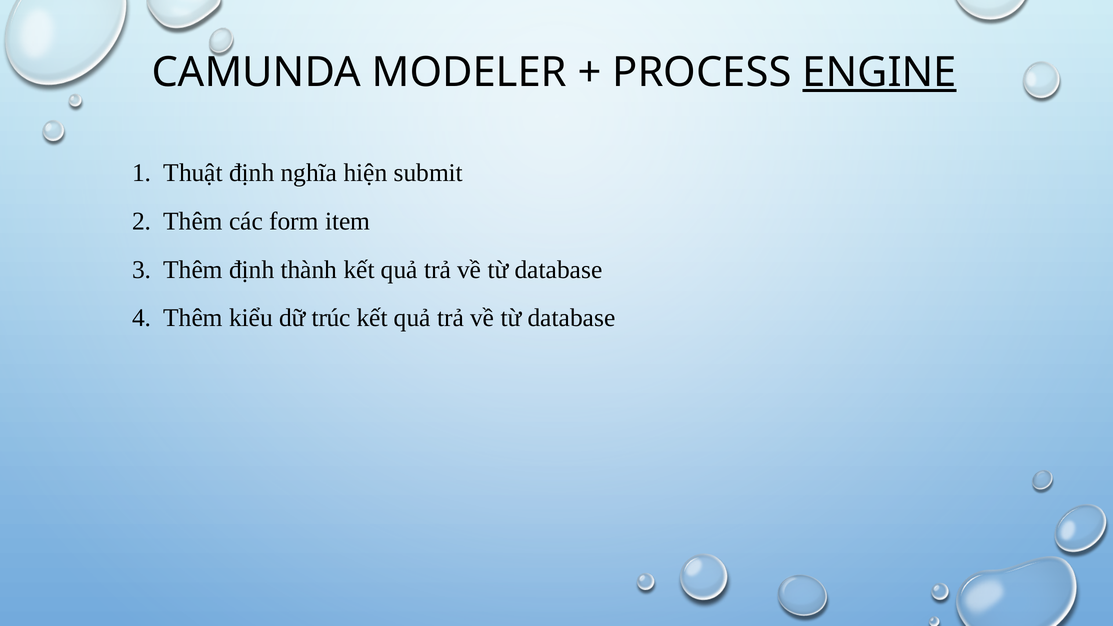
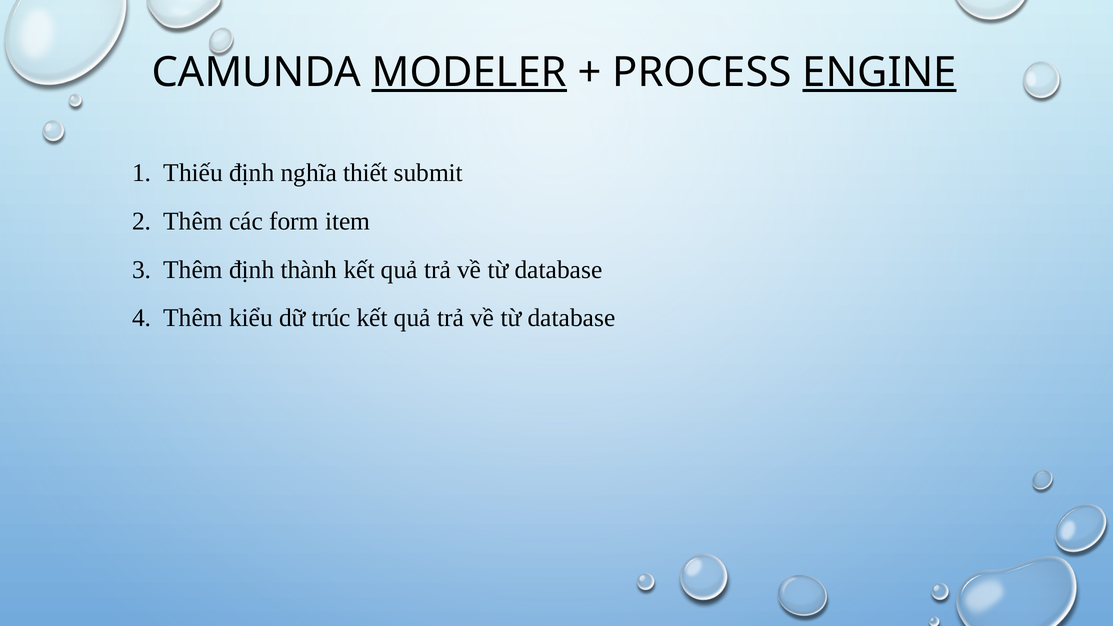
MODELER underline: none -> present
Thuật: Thuật -> Thiếu
hiện: hiện -> thiết
